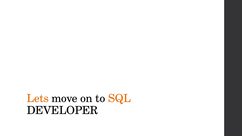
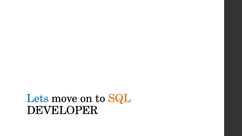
Lets colour: orange -> blue
